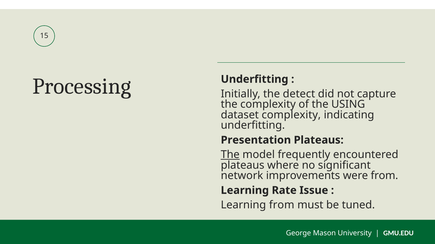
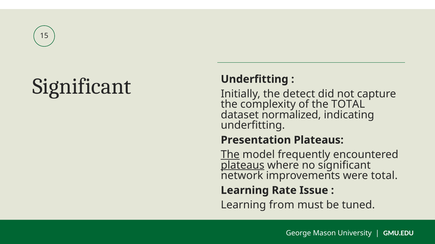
Processing at (82, 87): Processing -> Significant
the USING: USING -> TOTAL
dataset complexity: complexity -> normalized
plateaus at (243, 166) underline: none -> present
were from: from -> total
